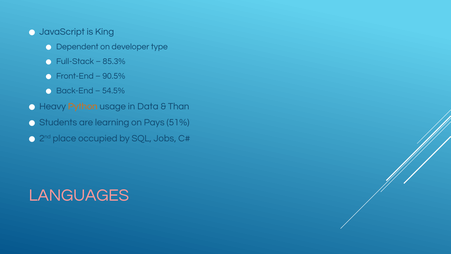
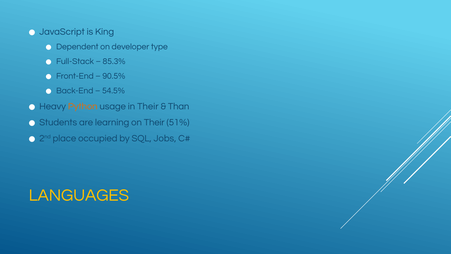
in Data: Data -> Their
on Pays: Pays -> Their
LANGUAGES colour: pink -> yellow
